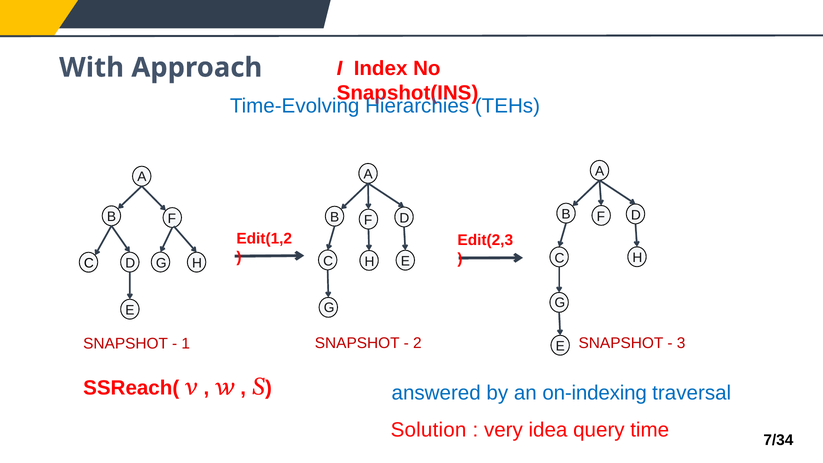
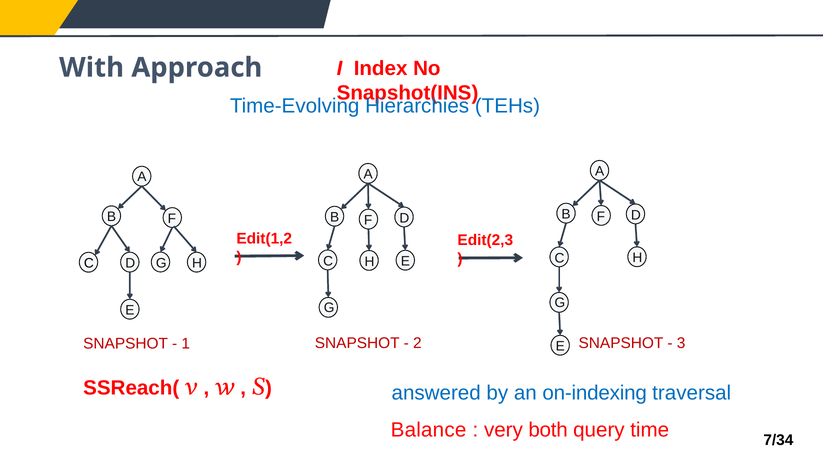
Solution: Solution -> Balance
idea: idea -> both
